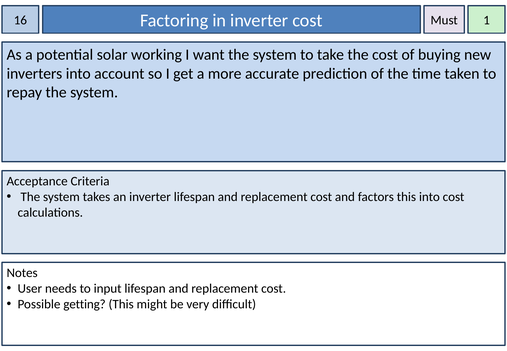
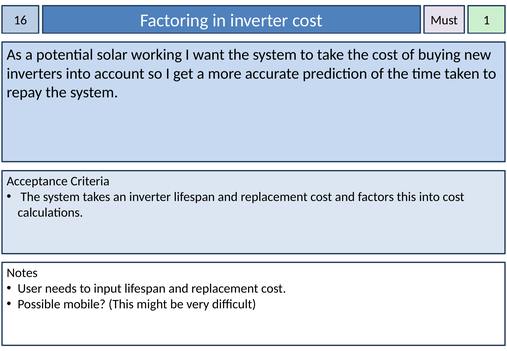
getting: getting -> mobile
